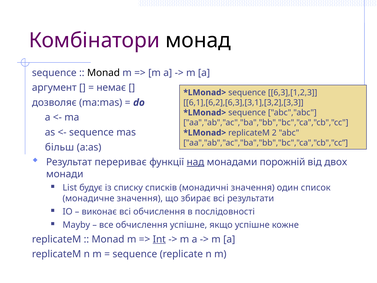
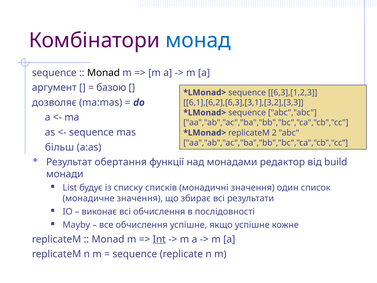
монад colour: black -> blue
немає: немає -> базою
перериває: перериває -> обертання
над underline: present -> none
порожній: порожній -> редактор
двох: двох -> build
